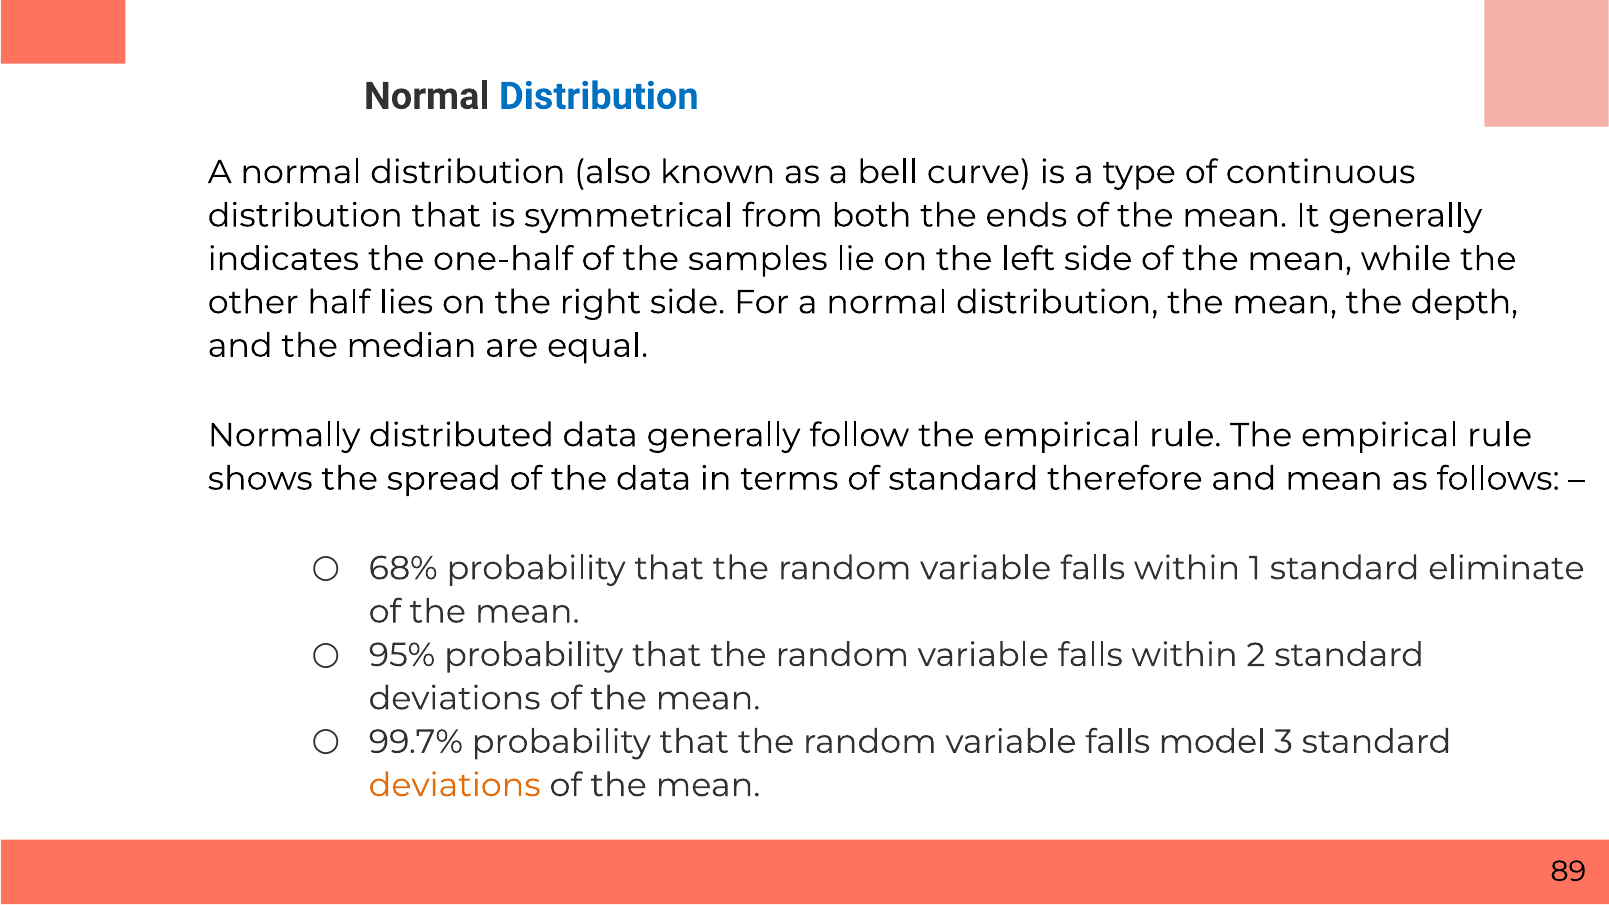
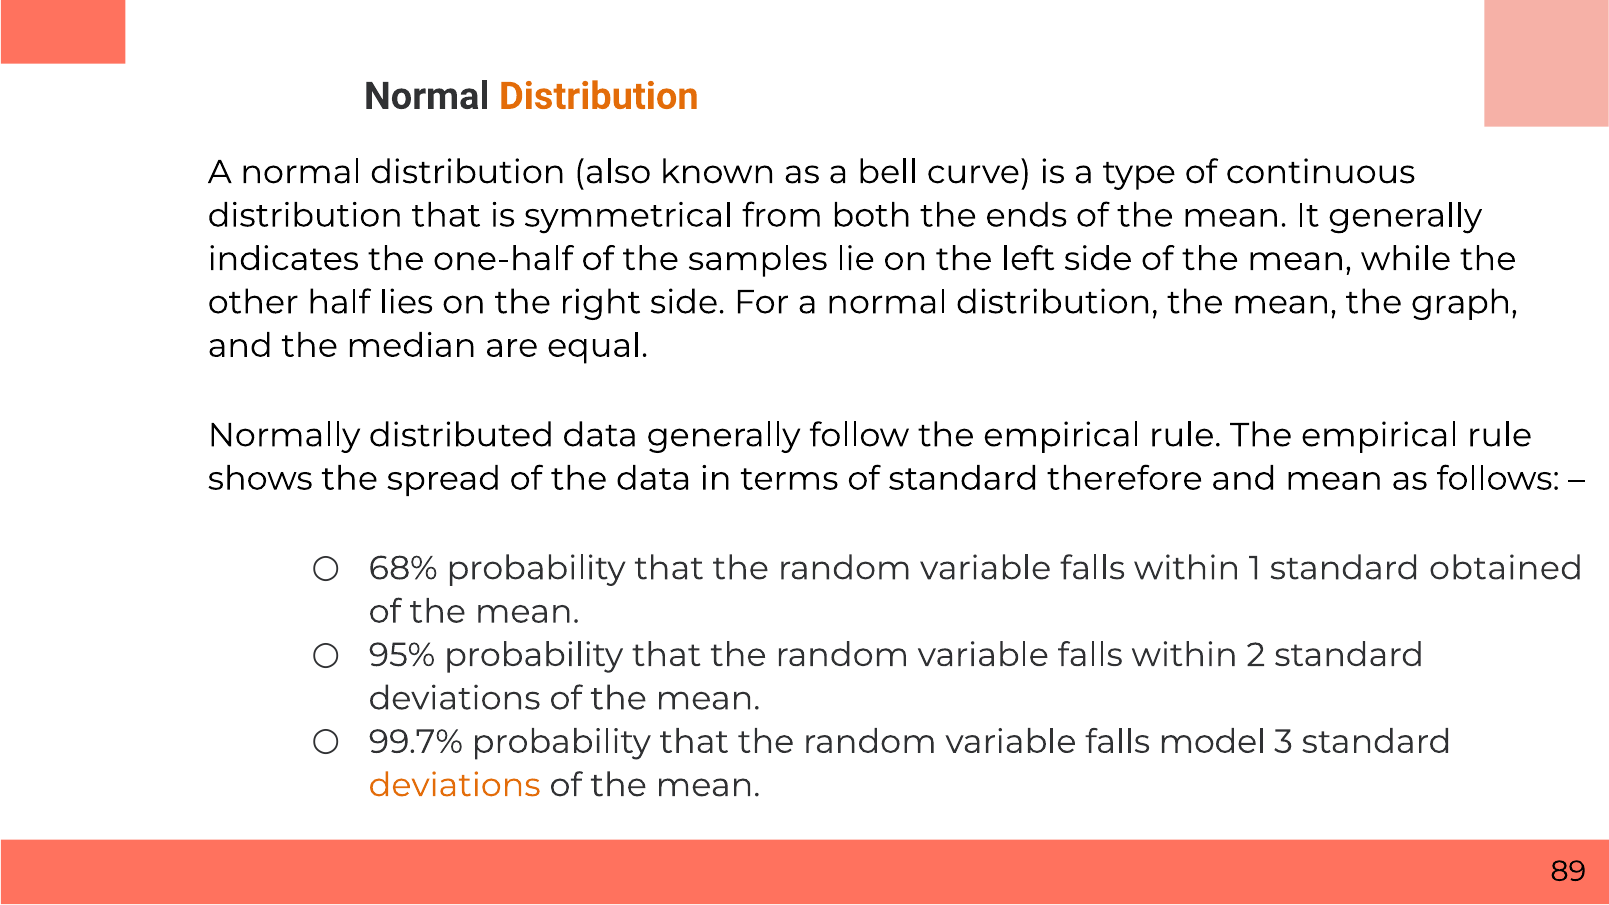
Distribution at (599, 96) colour: blue -> orange
depth: depth -> graph
eliminate: eliminate -> obtained
